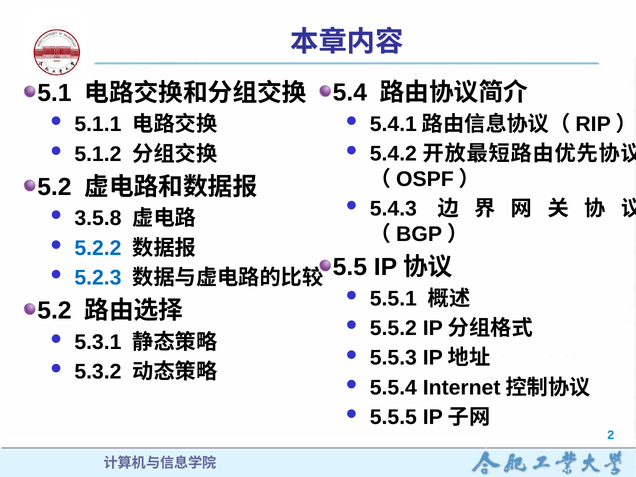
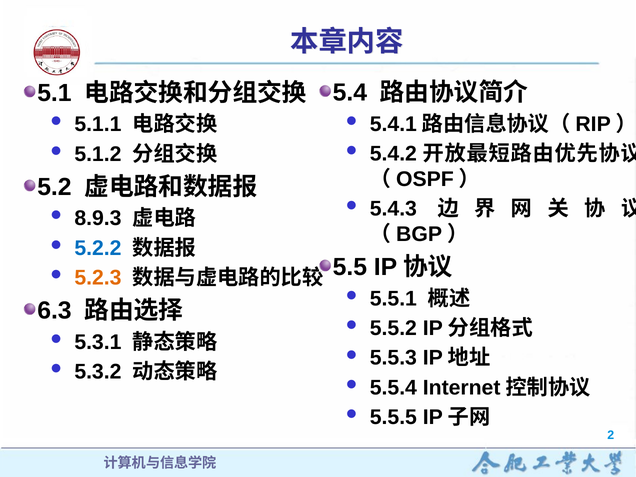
3.5.8: 3.5.8 -> 8.9.3
5.2.3 colour: blue -> orange
5.2 at (54, 311): 5.2 -> 6.3
